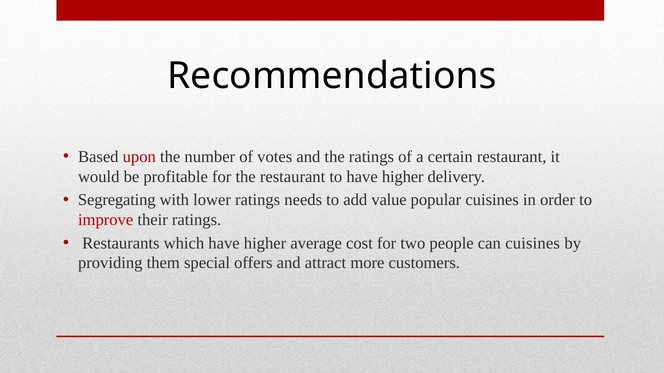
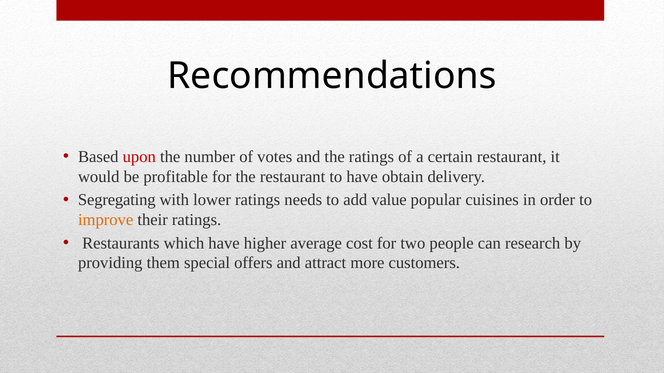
to have higher: higher -> obtain
improve colour: red -> orange
can cuisines: cuisines -> research
